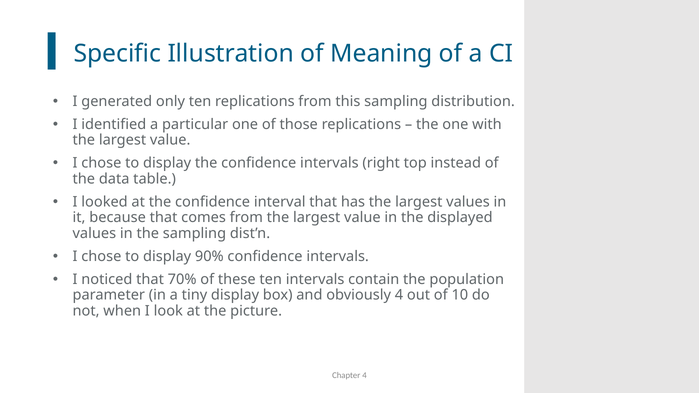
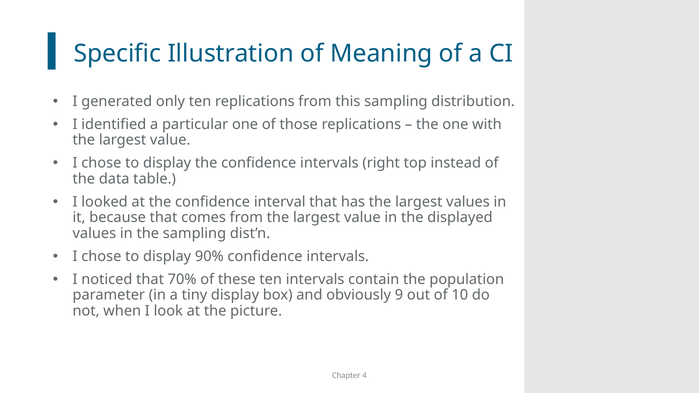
obviously 4: 4 -> 9
